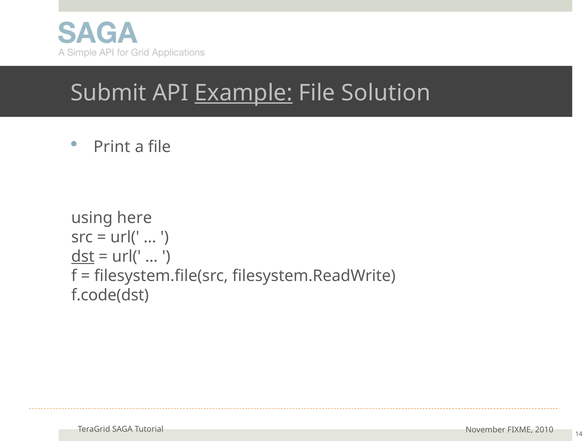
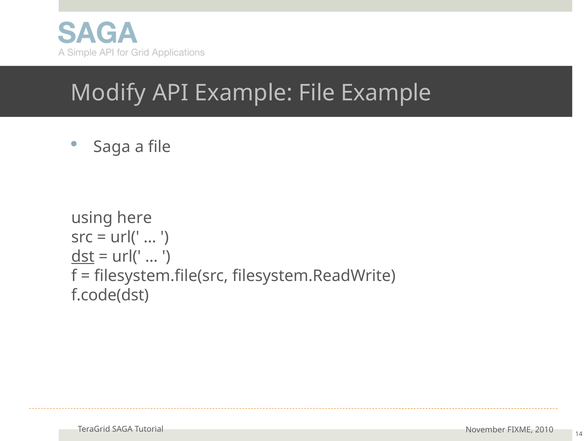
Submit: Submit -> Modify
Example at (244, 93) underline: present -> none
File Solution: Solution -> Example
Print at (112, 146): Print -> Saga
